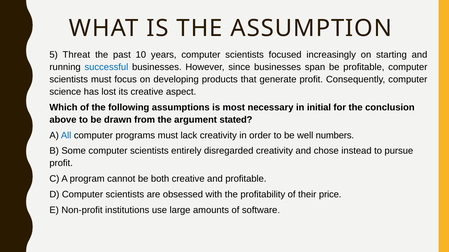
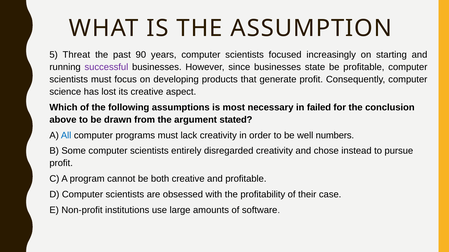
10: 10 -> 90
successful colour: blue -> purple
span: span -> state
initial: initial -> failed
price: price -> case
